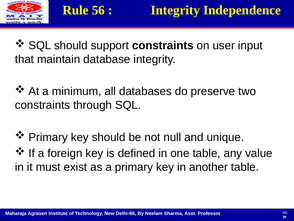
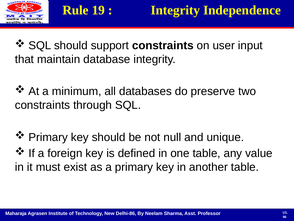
56: 56 -> 19
